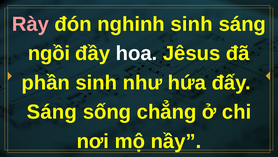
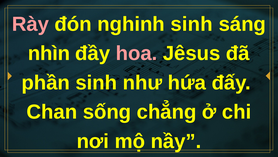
ngồi: ngồi -> nhìn
hoa colour: white -> pink
Sáng at (52, 112): Sáng -> Chan
